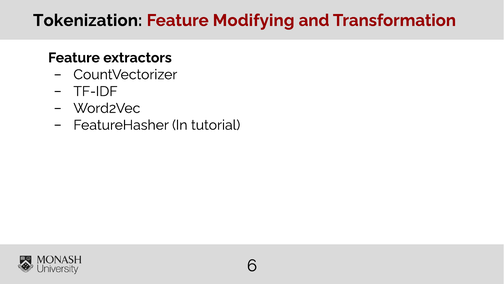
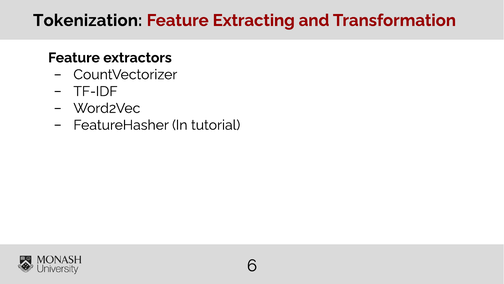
Modifying: Modifying -> Extracting
